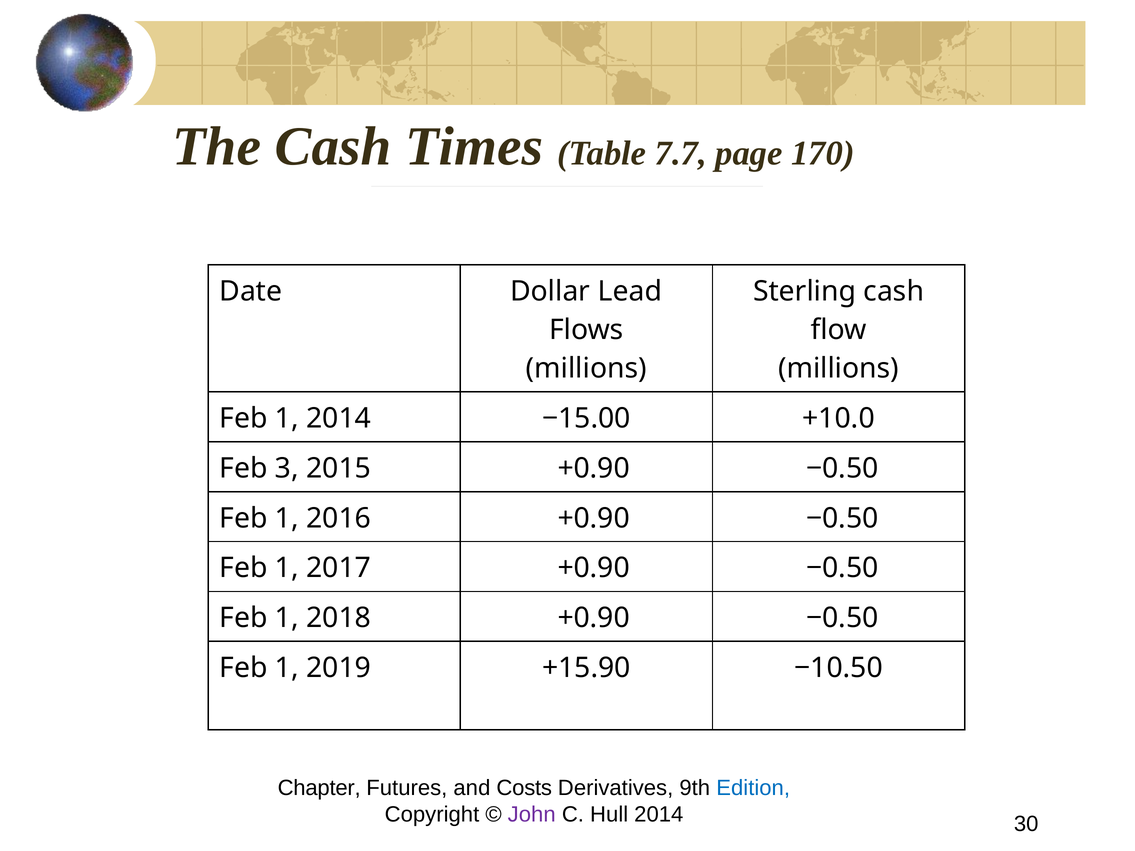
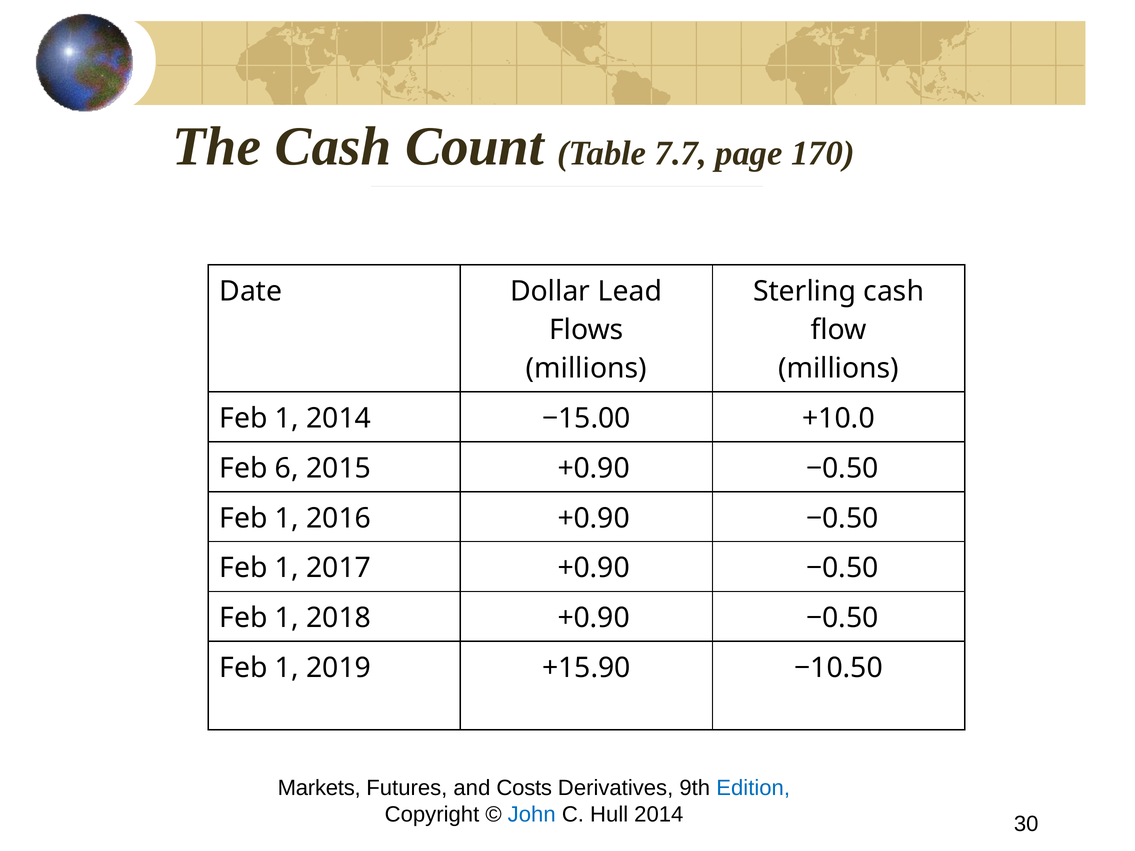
Times: Times -> Count
3: 3 -> 6
Chapter: Chapter -> Markets
John colour: purple -> blue
